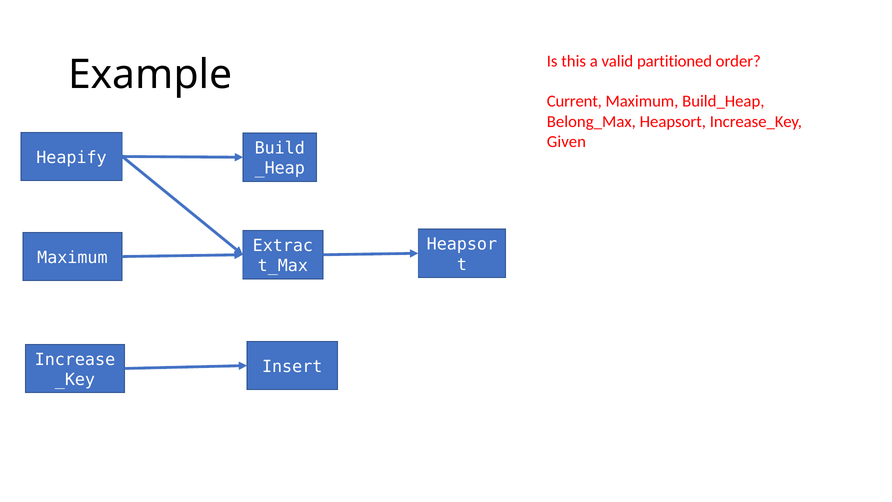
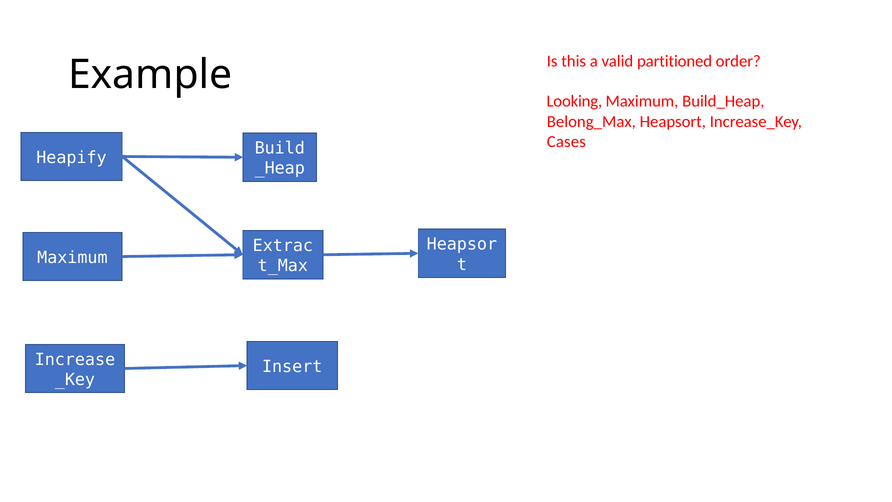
Current: Current -> Looking
Given: Given -> Cases
